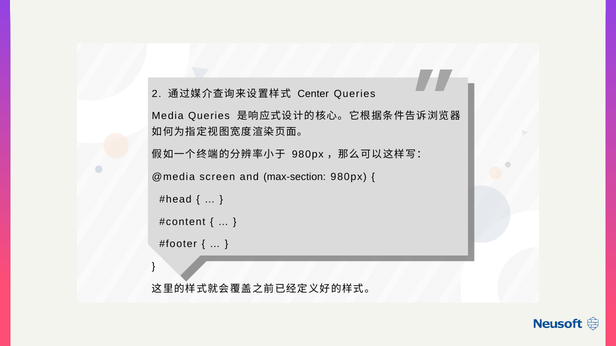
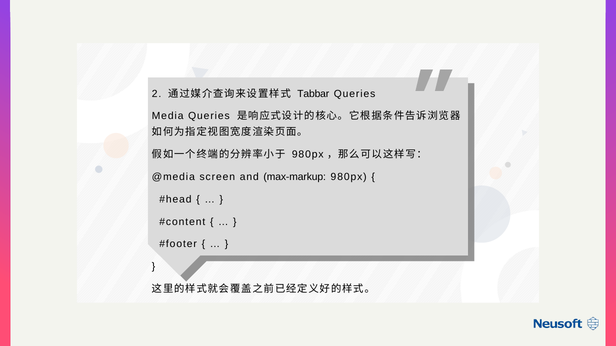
Center: Center -> Tabbar
max-section: max-section -> max-markup
